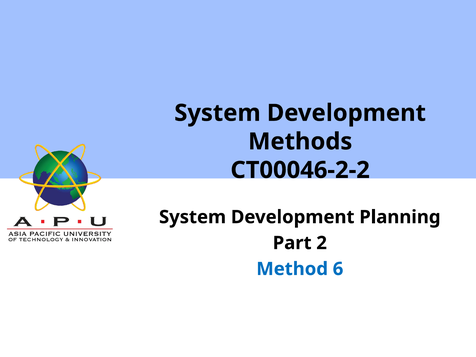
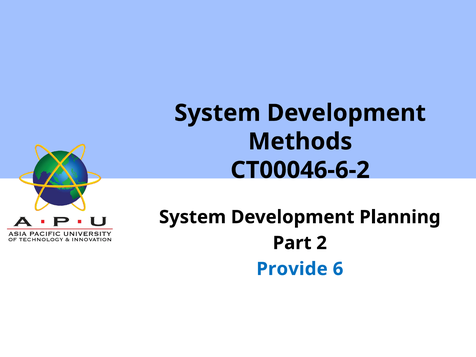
CT00046-2-2: CT00046-2-2 -> CT00046-6-2
Method: Method -> Provide
